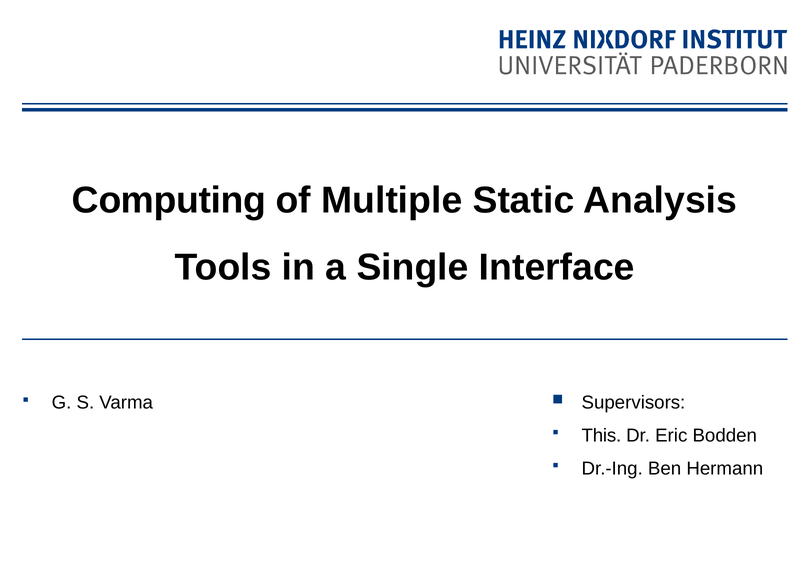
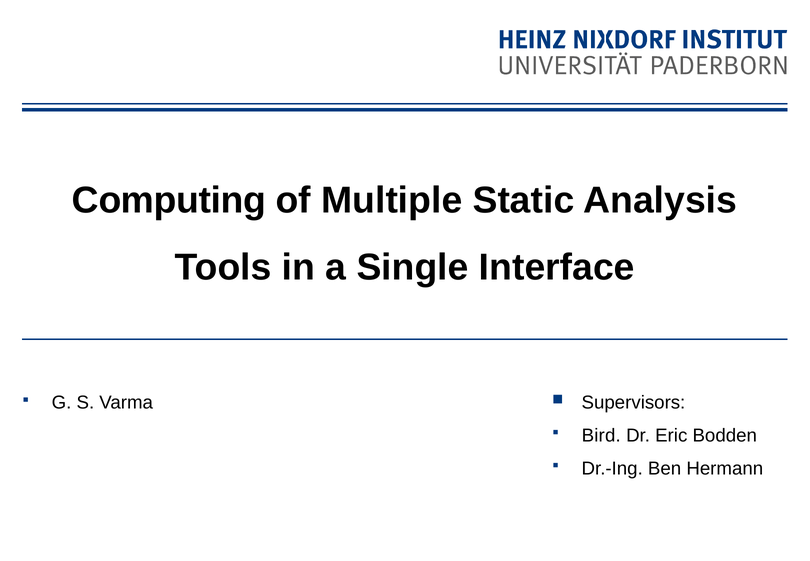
This: This -> Bird
